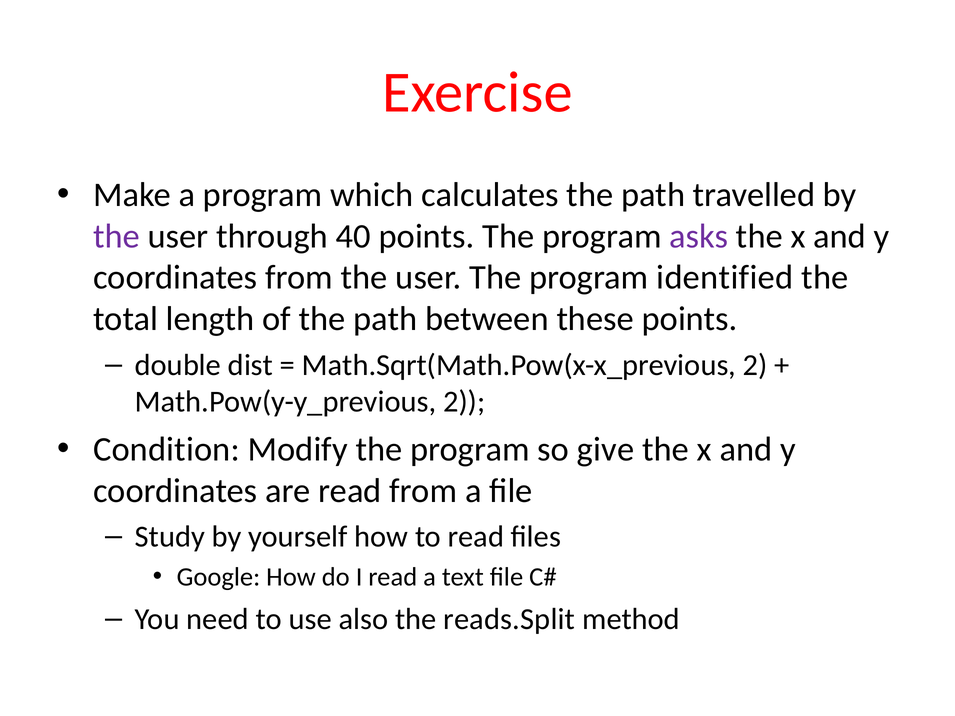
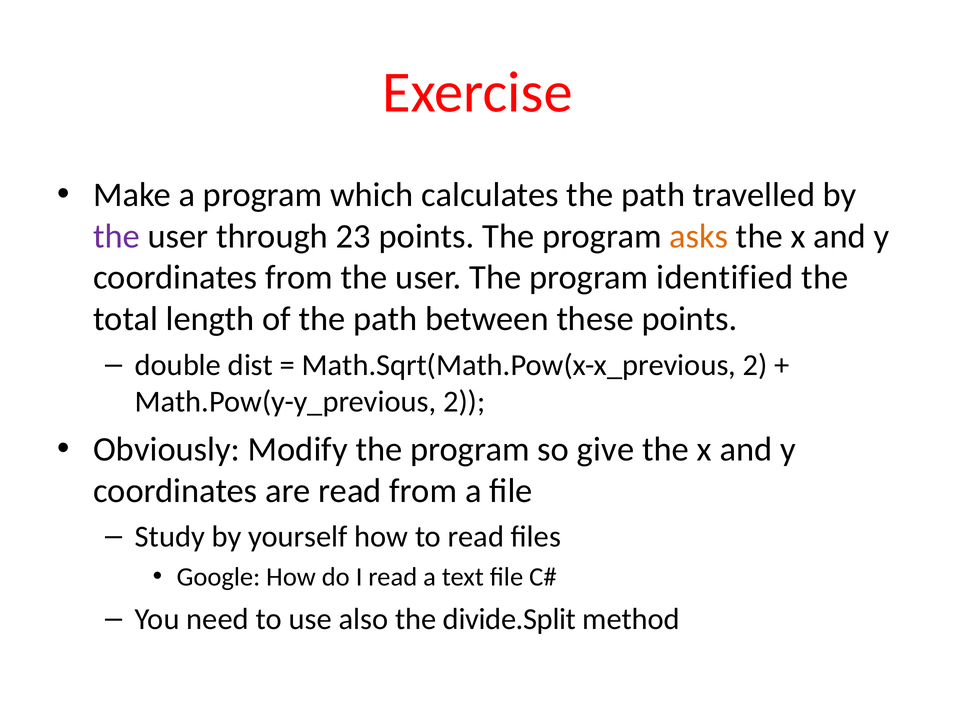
40: 40 -> 23
asks colour: purple -> orange
Condition: Condition -> Obviously
reads.Split: reads.Split -> divide.Split
